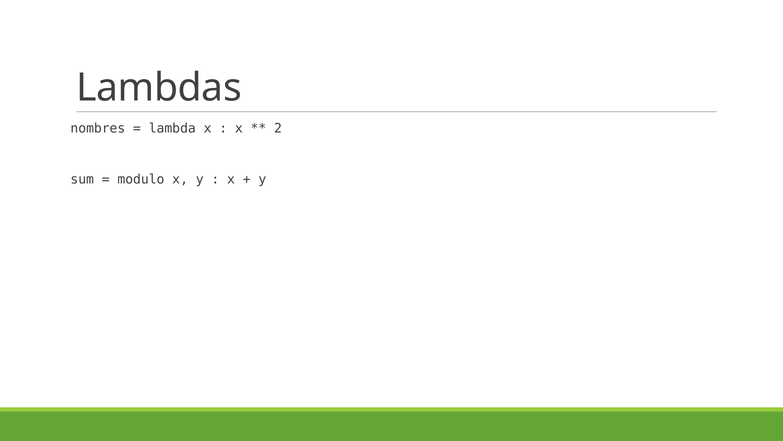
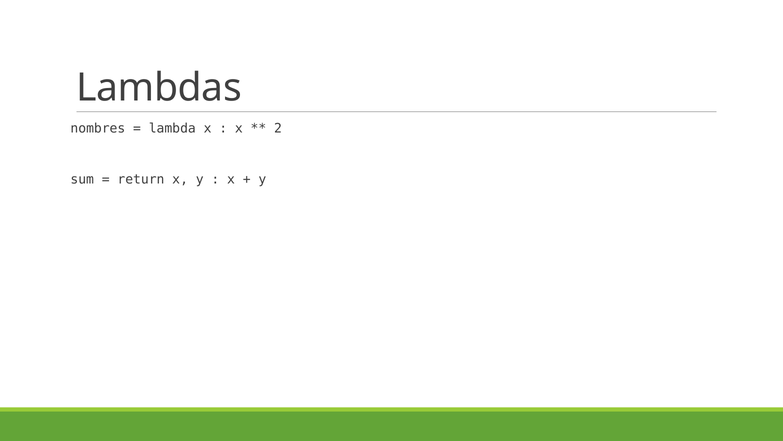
modulo: modulo -> return
